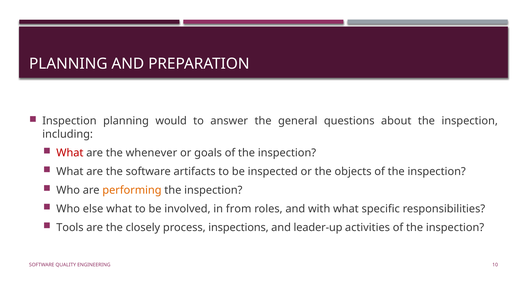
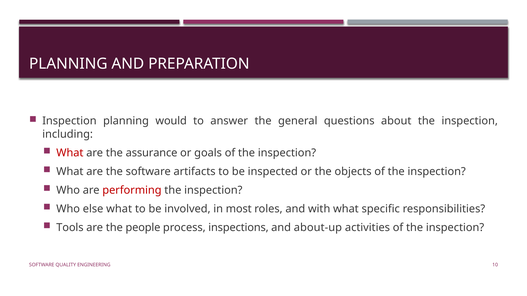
whenever: whenever -> assurance
performing colour: orange -> red
from: from -> most
closely: closely -> people
leader-up: leader-up -> about-up
